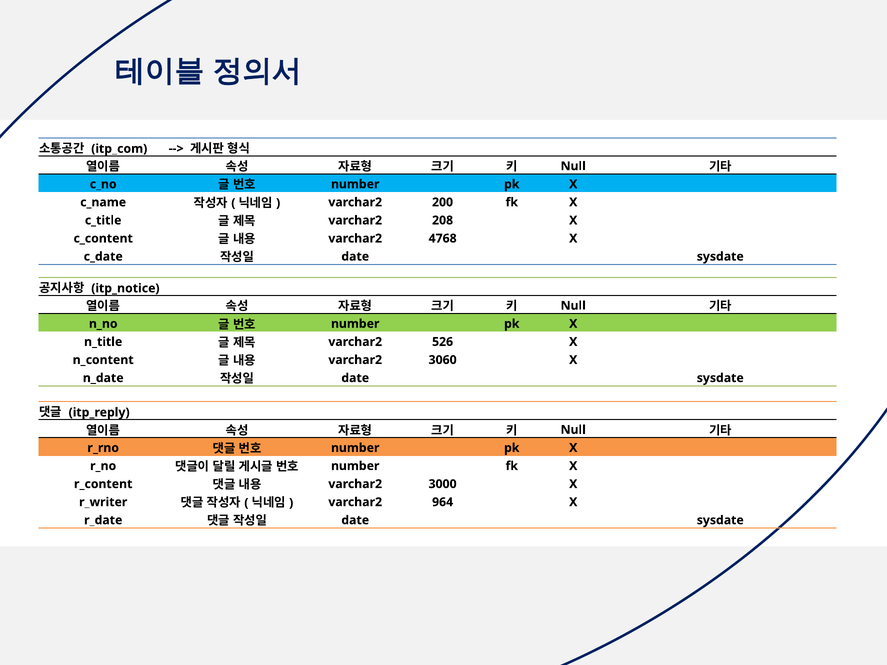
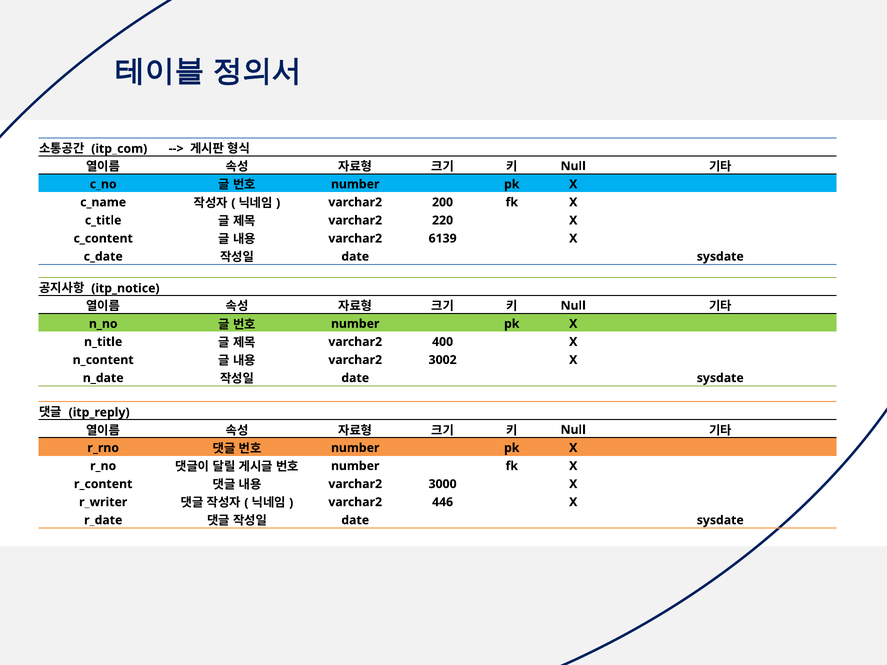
208: 208 -> 220
4768: 4768 -> 6139
526: 526 -> 400
3060: 3060 -> 3002
964: 964 -> 446
